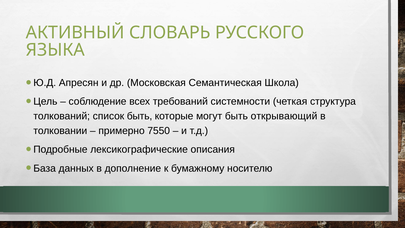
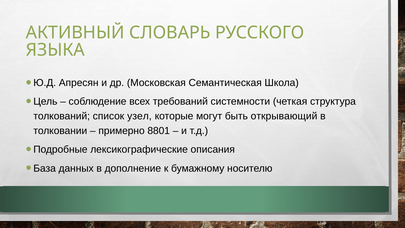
список быть: быть -> узел
7550: 7550 -> 8801
